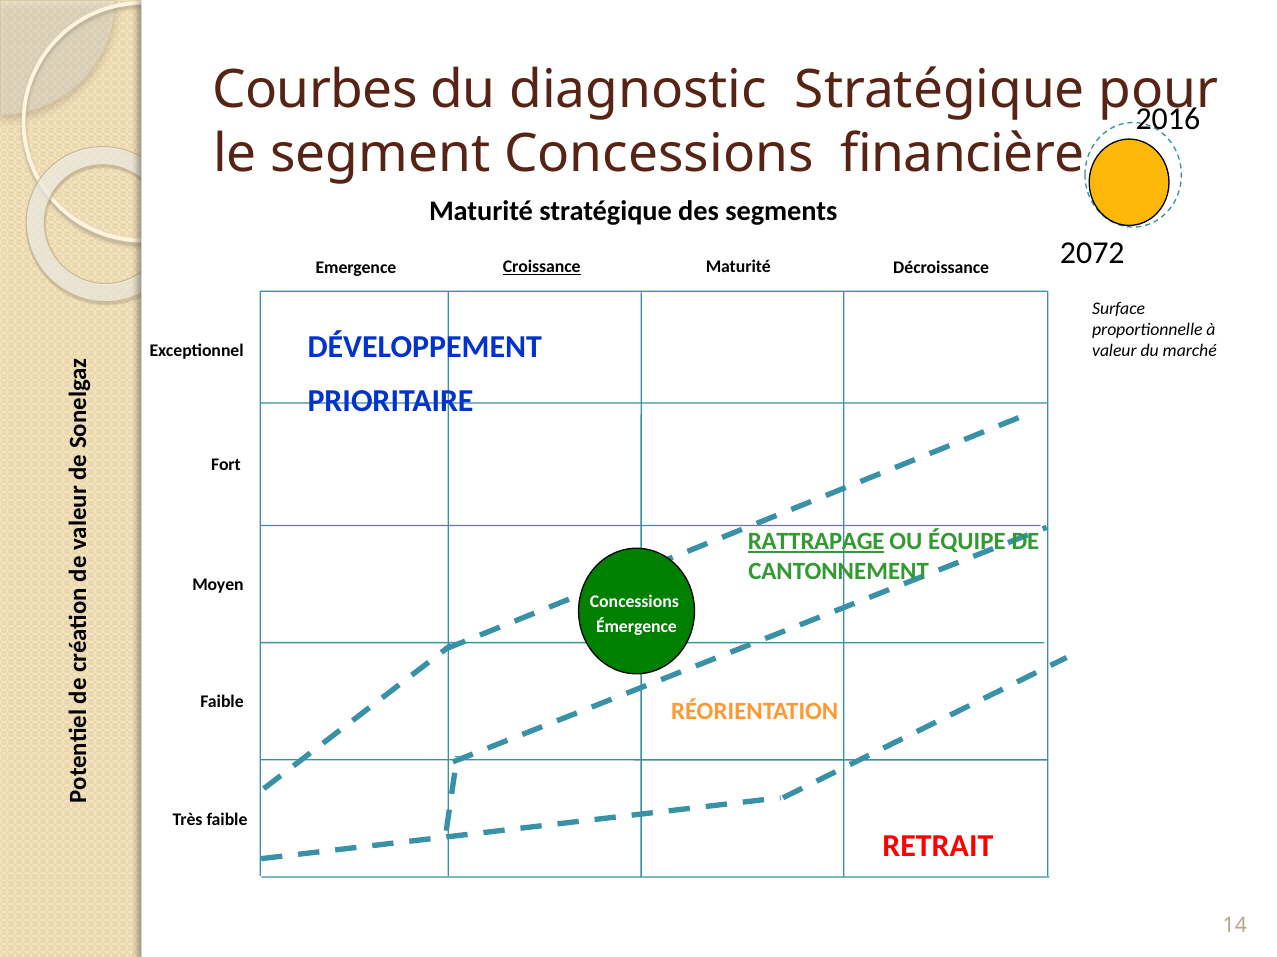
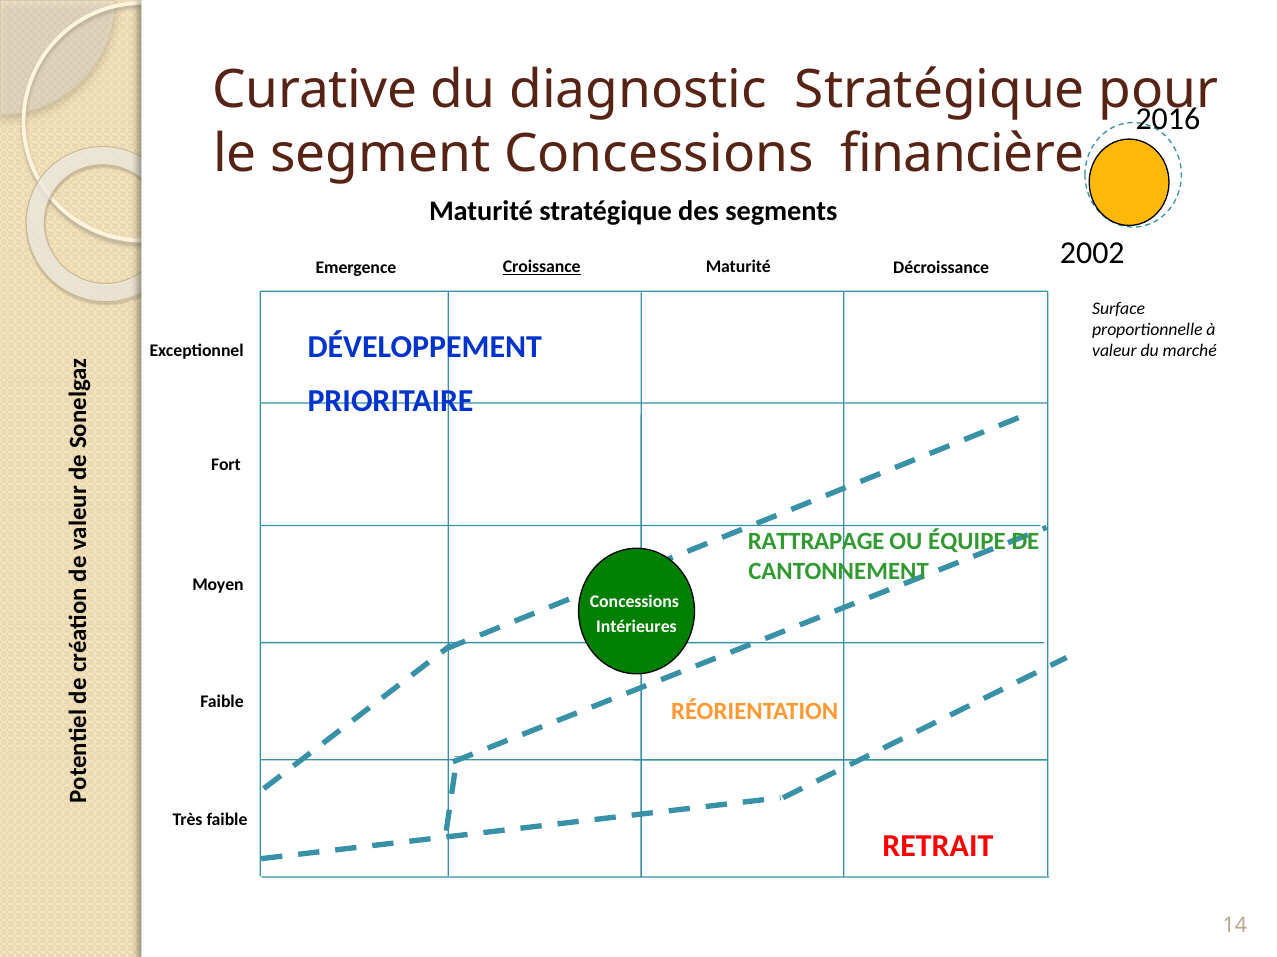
Courbes: Courbes -> Curative
2072: 2072 -> 2002
RATTRAPAGE underline: present -> none
Émergence: Émergence -> Intérieures
